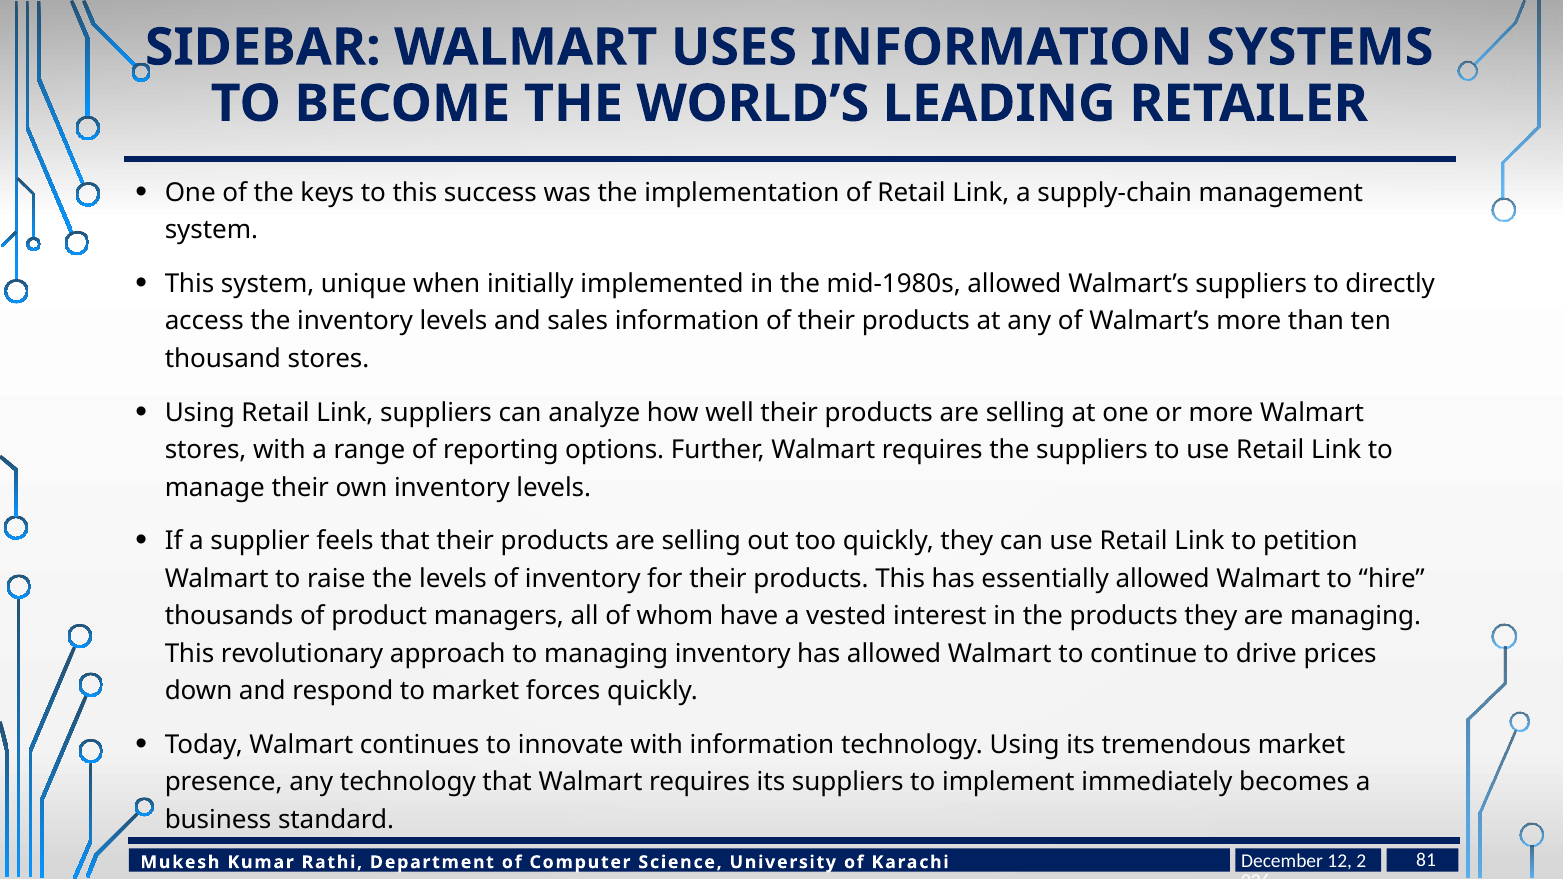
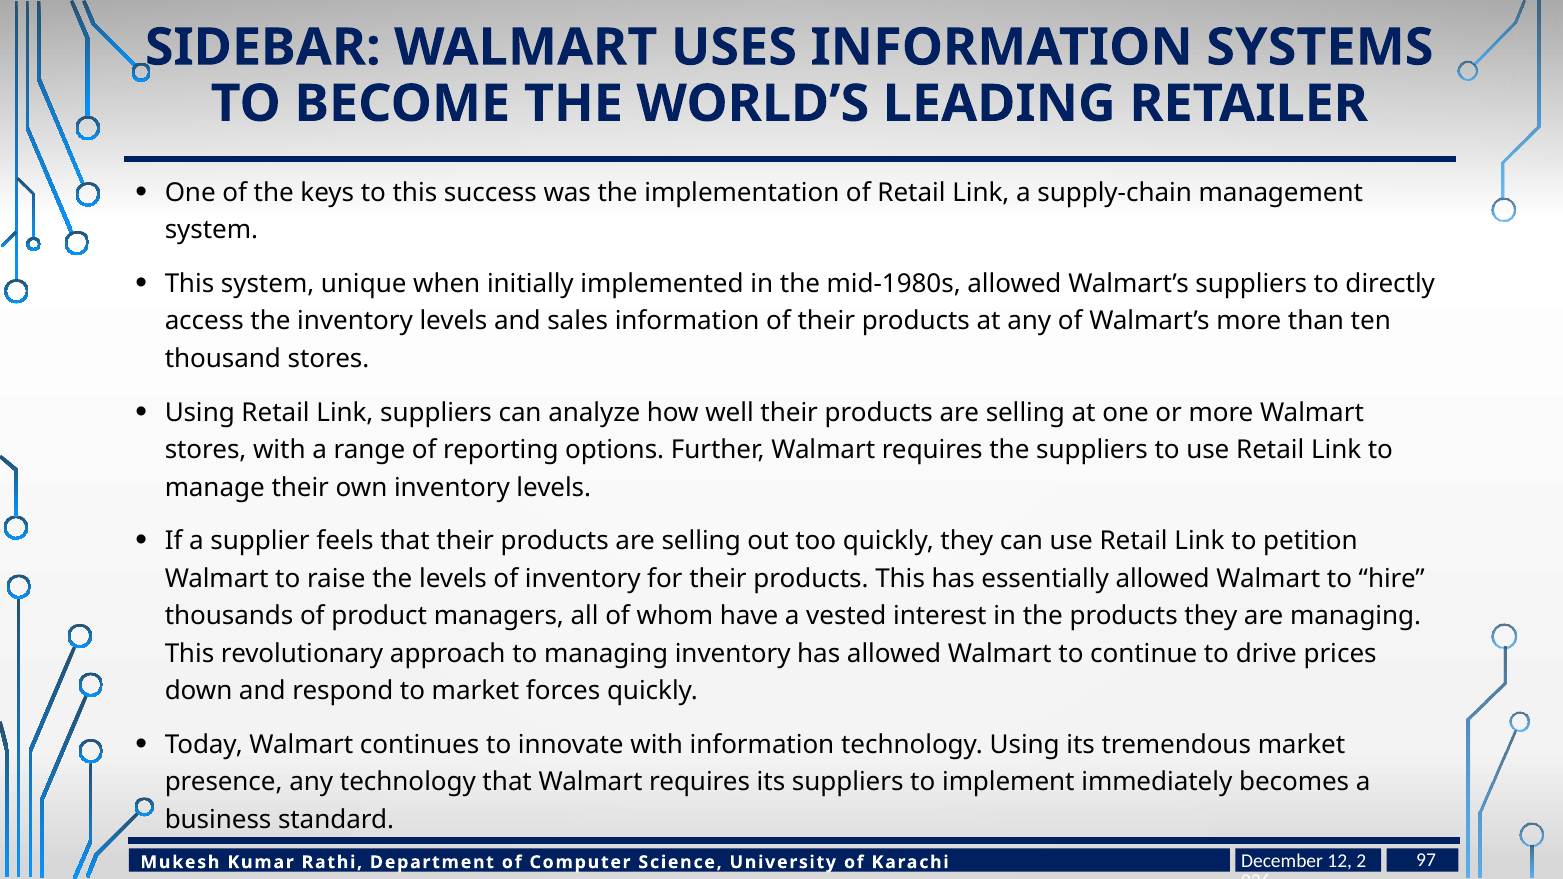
81: 81 -> 97
